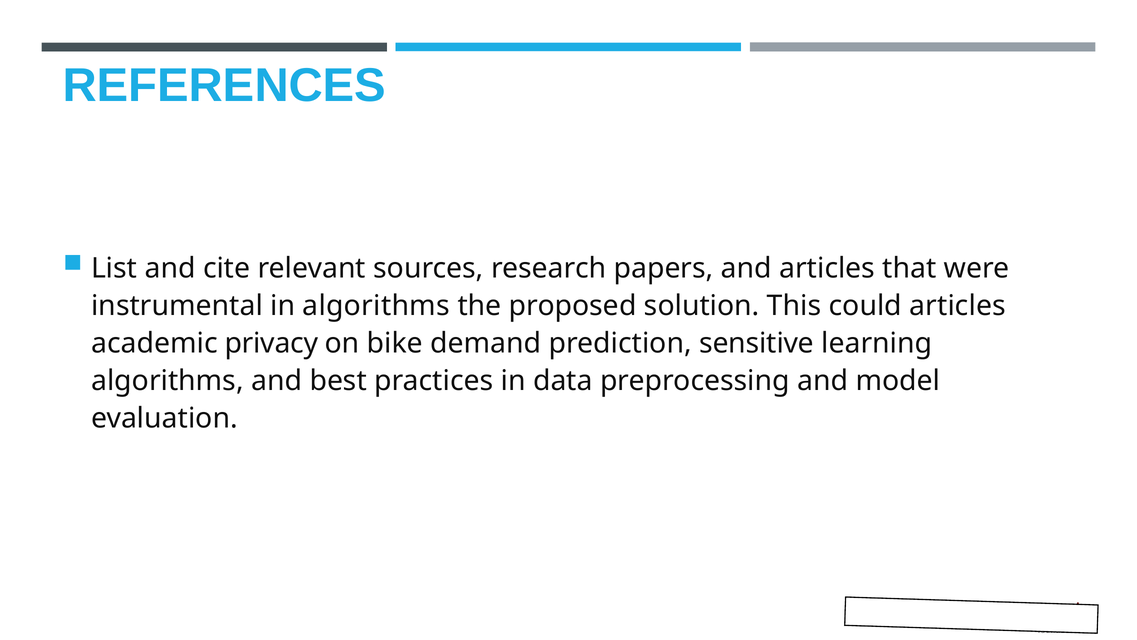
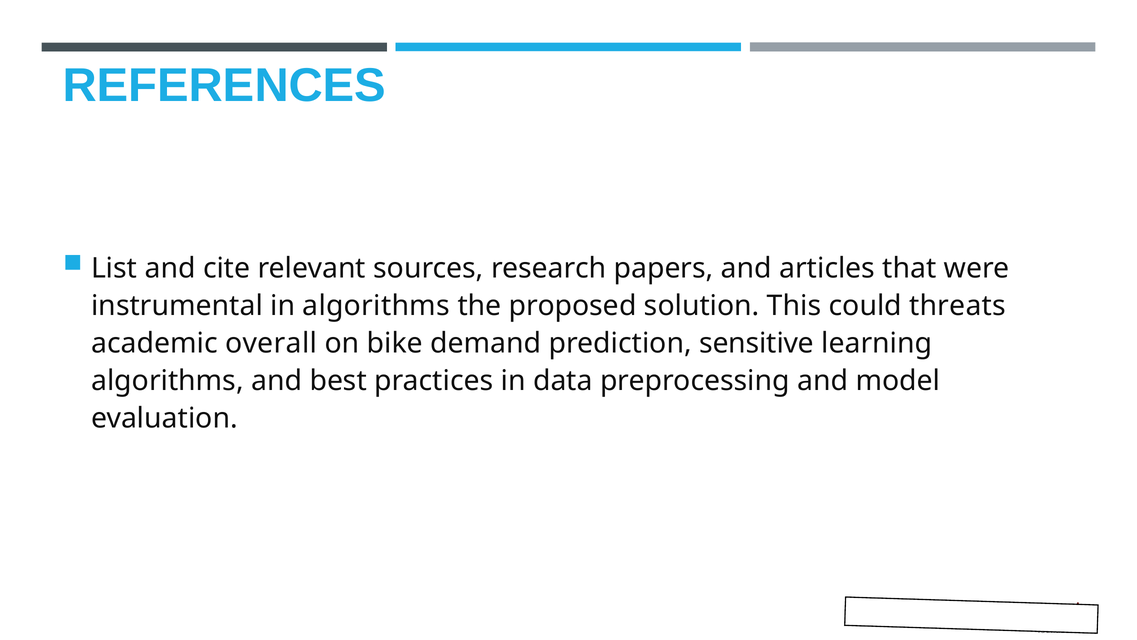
could articles: articles -> threats
privacy: privacy -> overall
